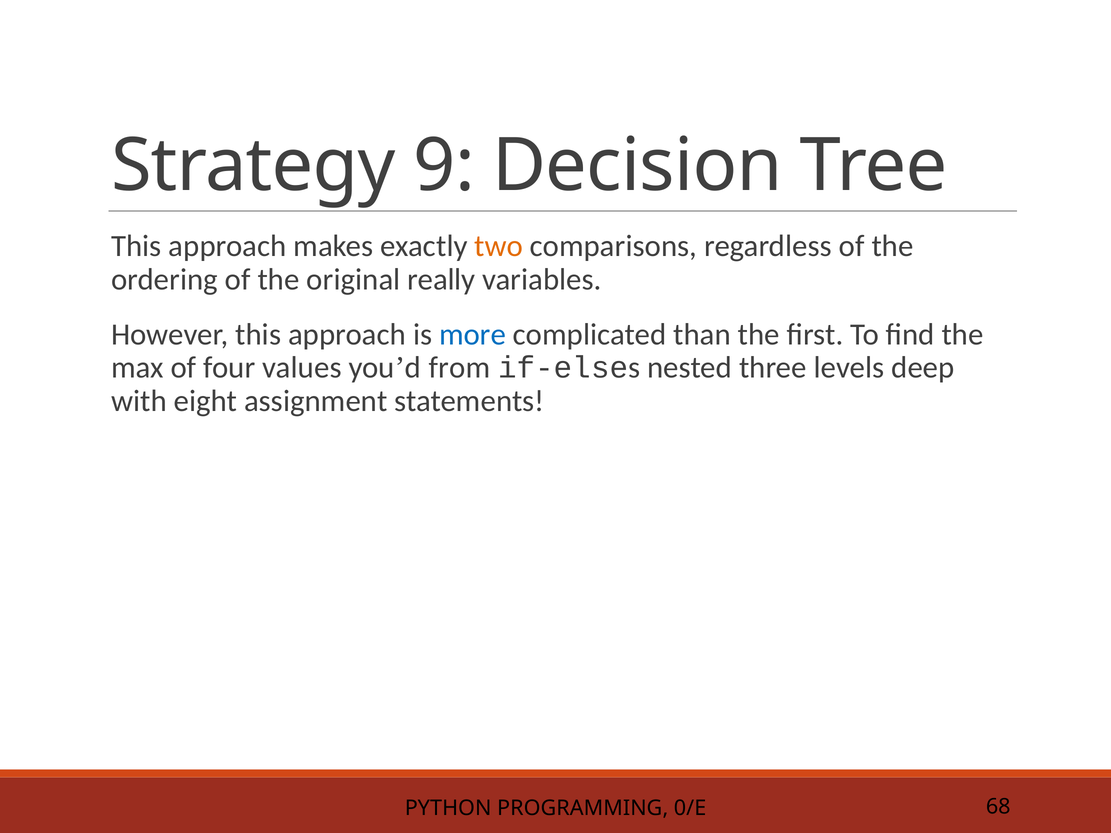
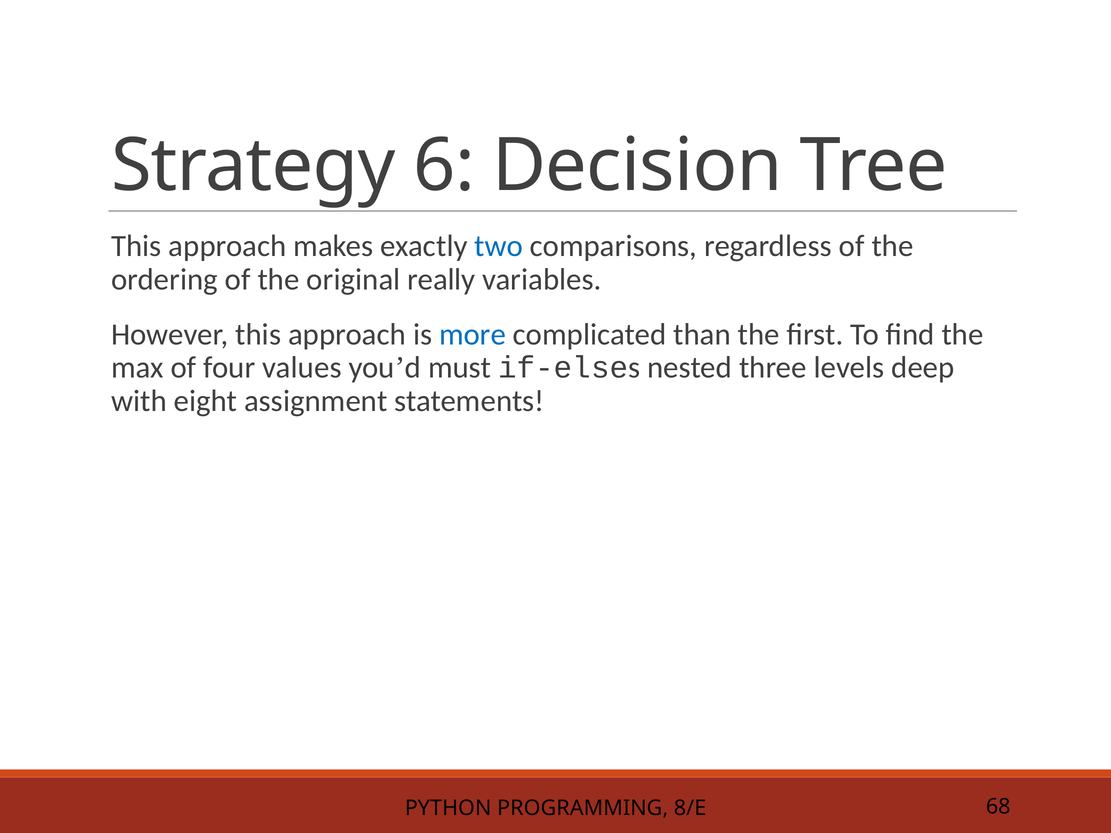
9: 9 -> 6
two colour: orange -> blue
from: from -> must
0/E: 0/E -> 8/E
